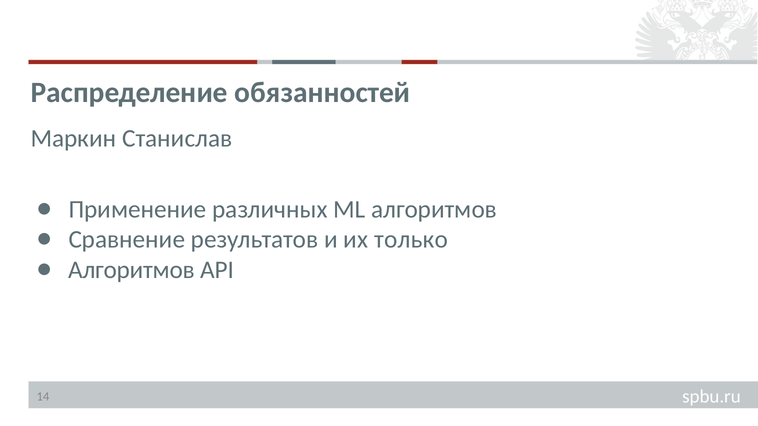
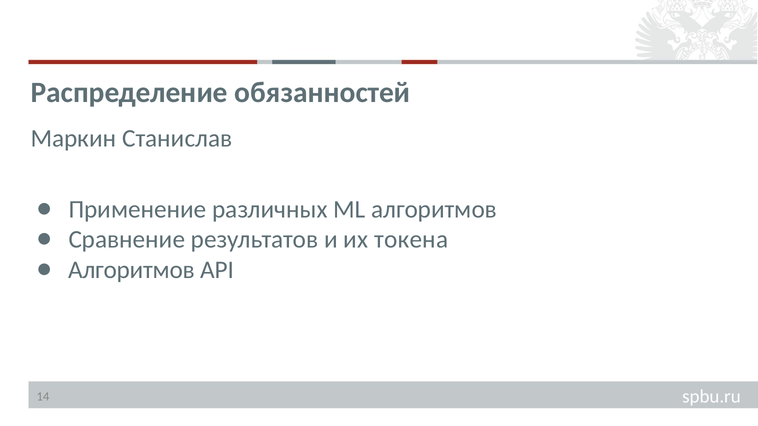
только: только -> токена
